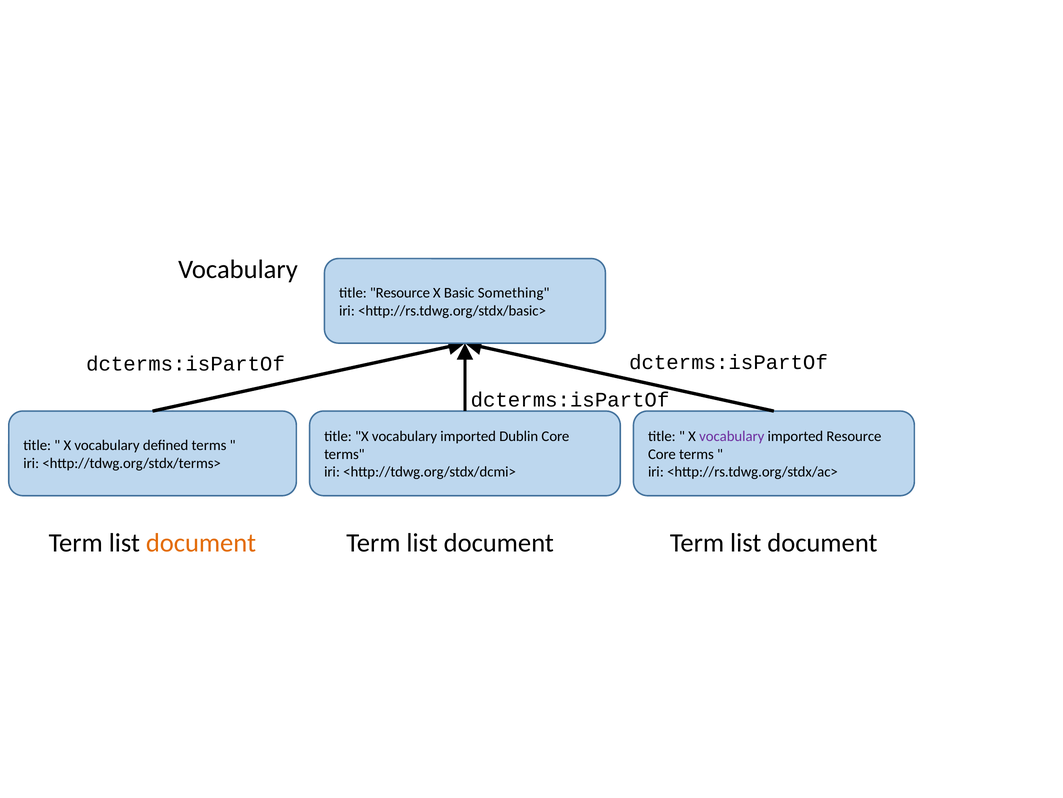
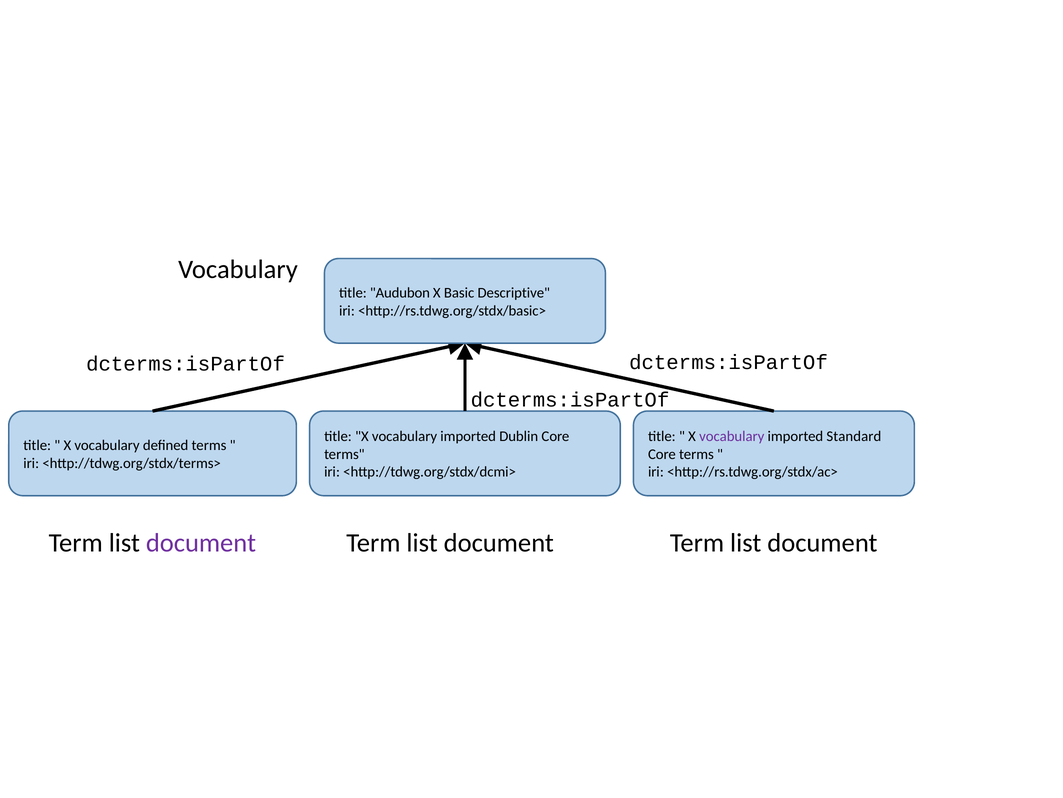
title Resource: Resource -> Audubon
Something: Something -> Descriptive
imported Resource: Resource -> Standard
document at (201, 543) colour: orange -> purple
